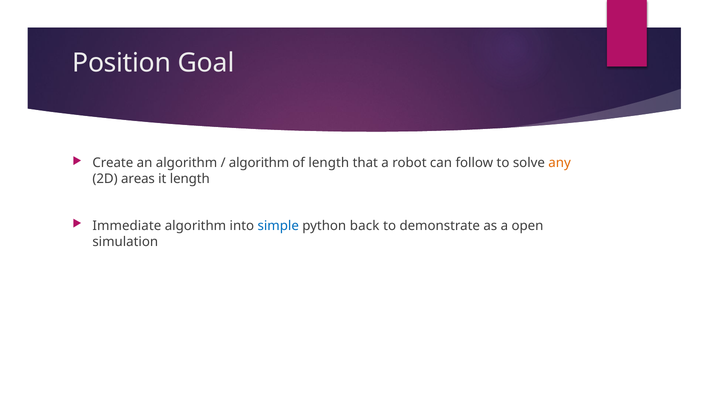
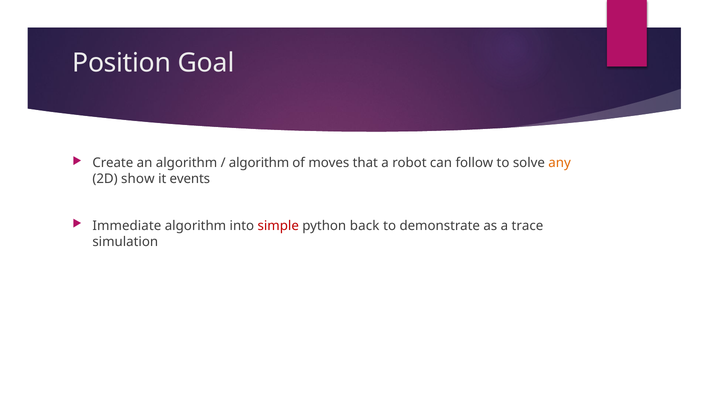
of length: length -> moves
areas: areas -> show
it length: length -> events
simple colour: blue -> red
open: open -> trace
